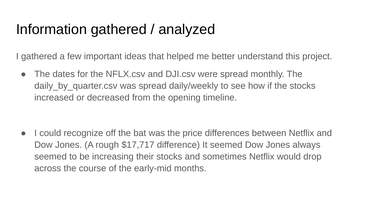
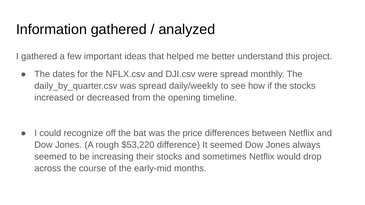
$17,717: $17,717 -> $53,220
